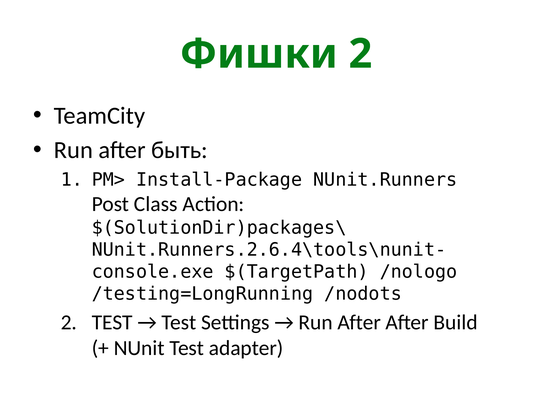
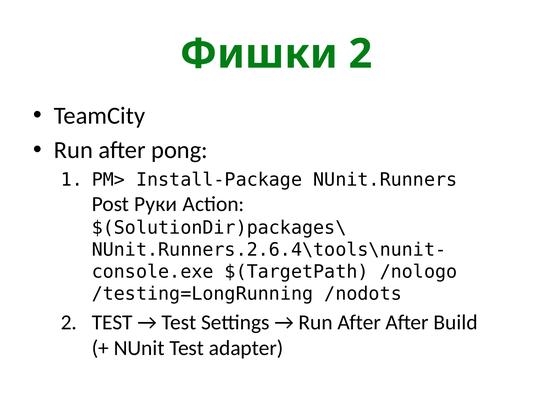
быть: быть -> pong
Class: Class -> Руки
